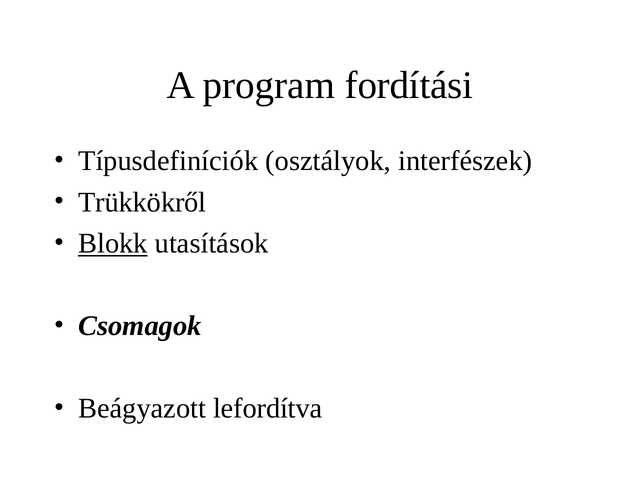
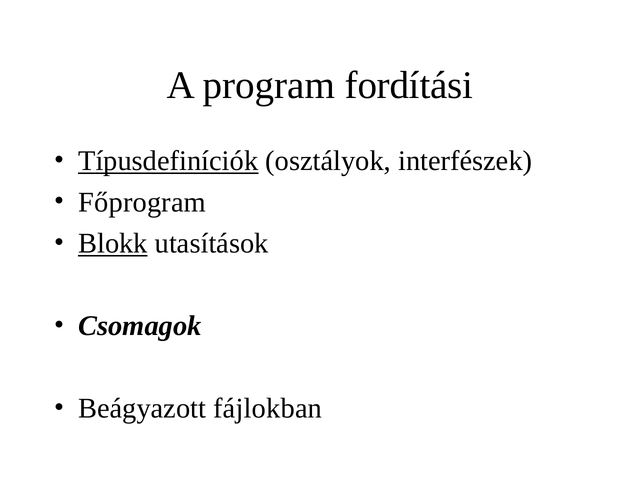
Típusdefiníciók underline: none -> present
Trükkökről: Trükkökről -> Főprogram
lefordítva: lefordítva -> fájlokban
